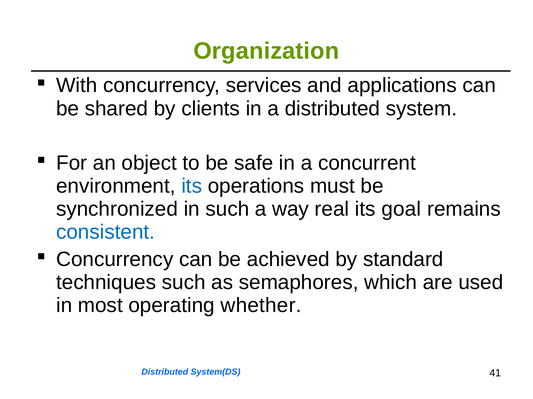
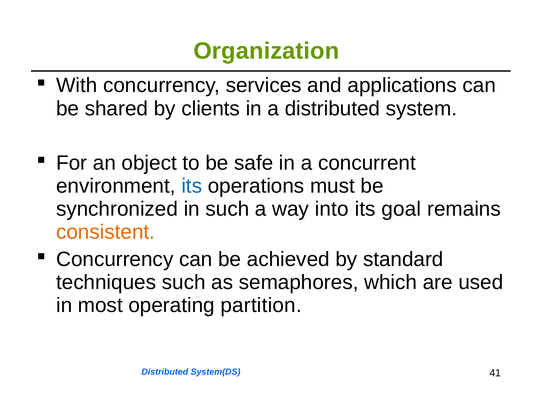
real: real -> into
consistent colour: blue -> orange
whether: whether -> partition
